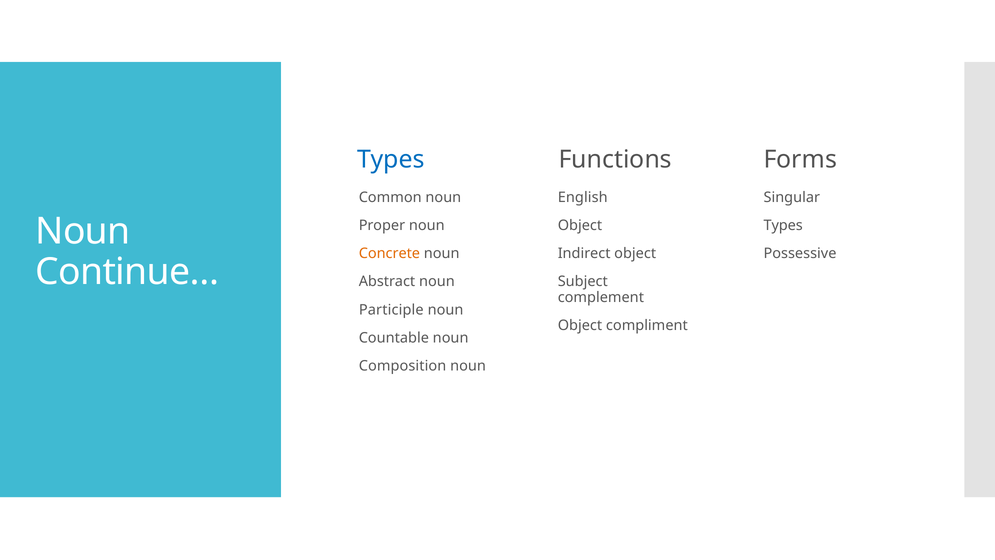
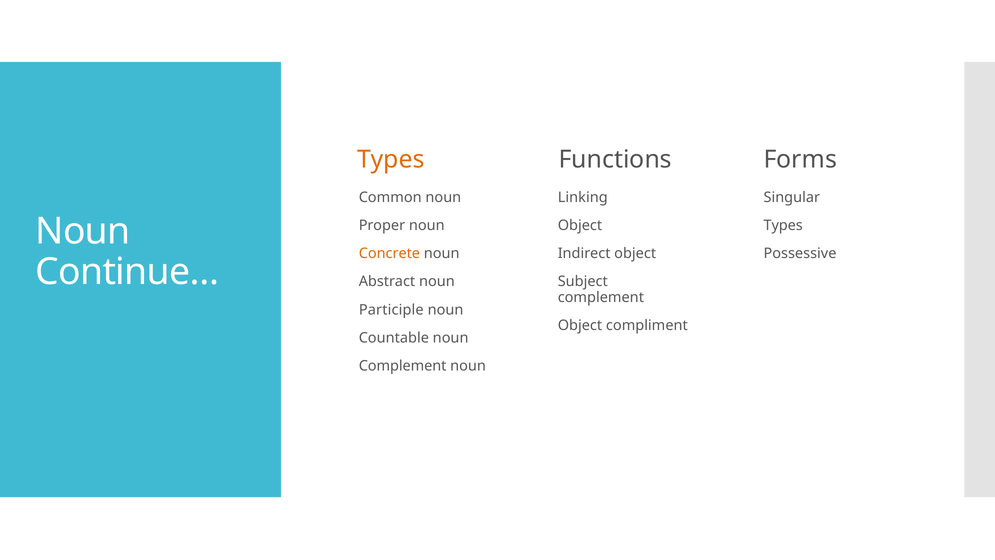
Types at (391, 159) colour: blue -> orange
English: English -> Linking
Composition at (403, 366): Composition -> Complement
